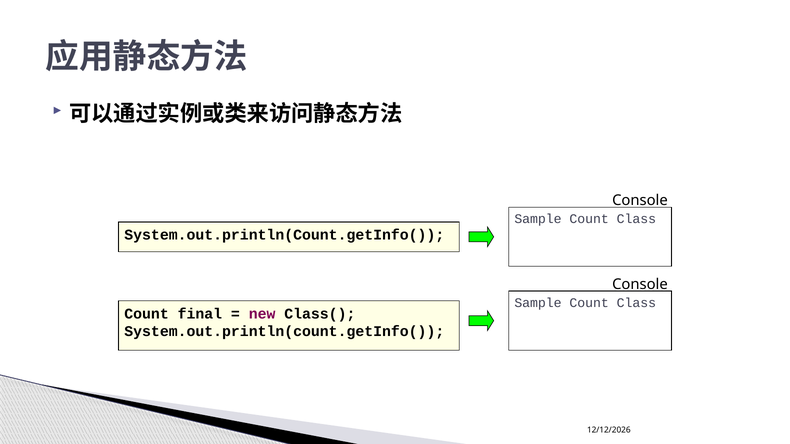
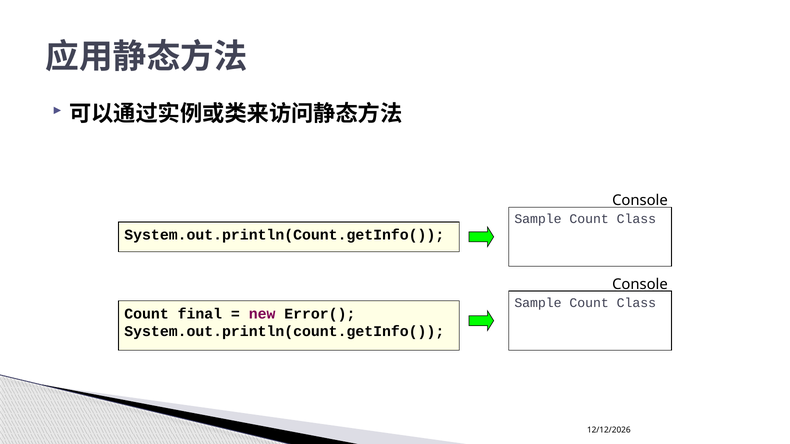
Class(: Class( -> Error(
